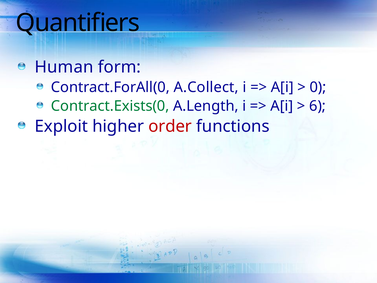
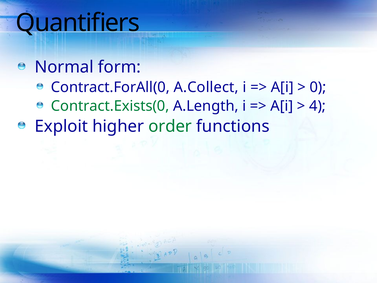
Human: Human -> Normal
6: 6 -> 4
order colour: red -> green
